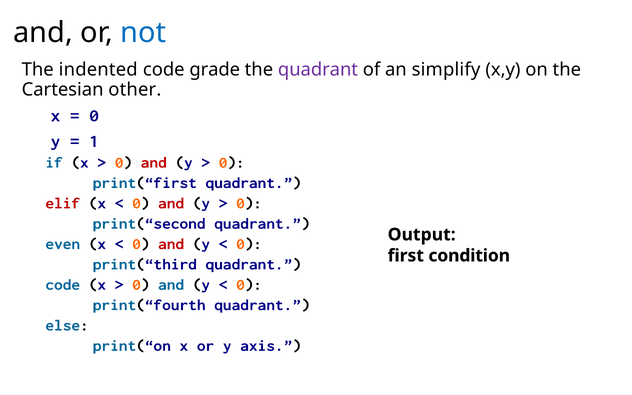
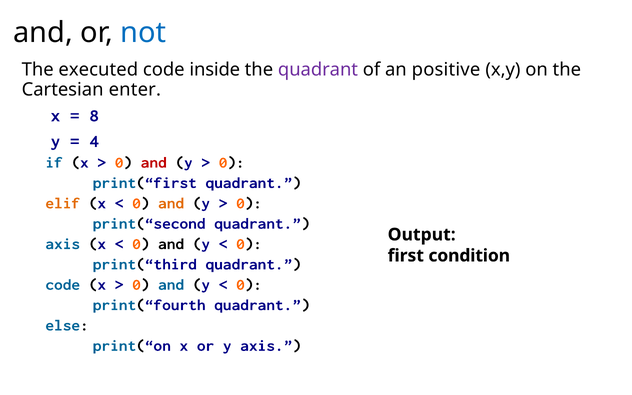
indented: indented -> executed
grade: grade -> inside
simplify: simplify -> positive
other: other -> enter
0 at (94, 116): 0 -> 8
1: 1 -> 4
elif colour: red -> orange
and at (171, 203) colour: red -> orange
even at (63, 244): even -> axis
and at (171, 244) colour: red -> black
